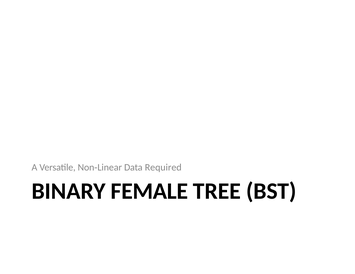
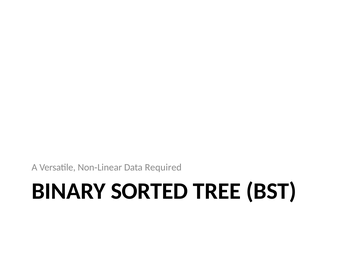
FEMALE: FEMALE -> SORTED
